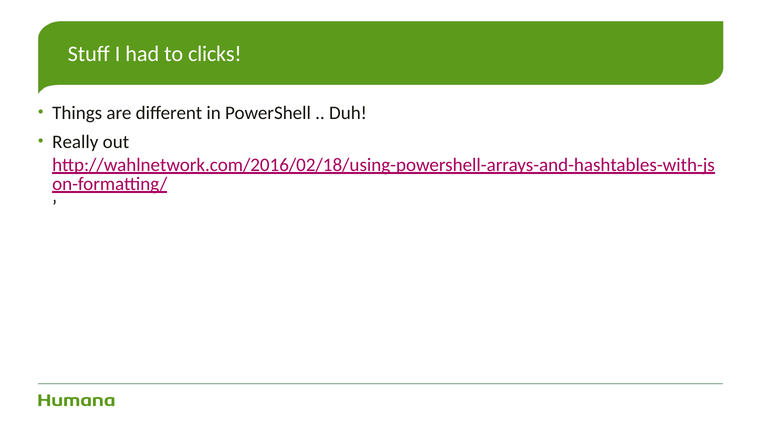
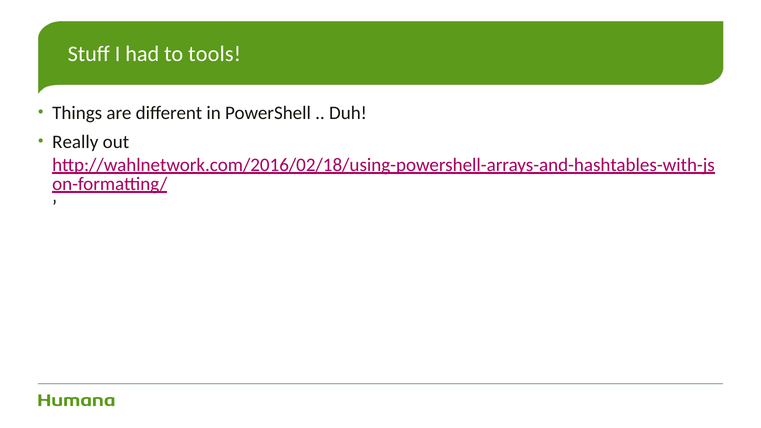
clicks: clicks -> tools
